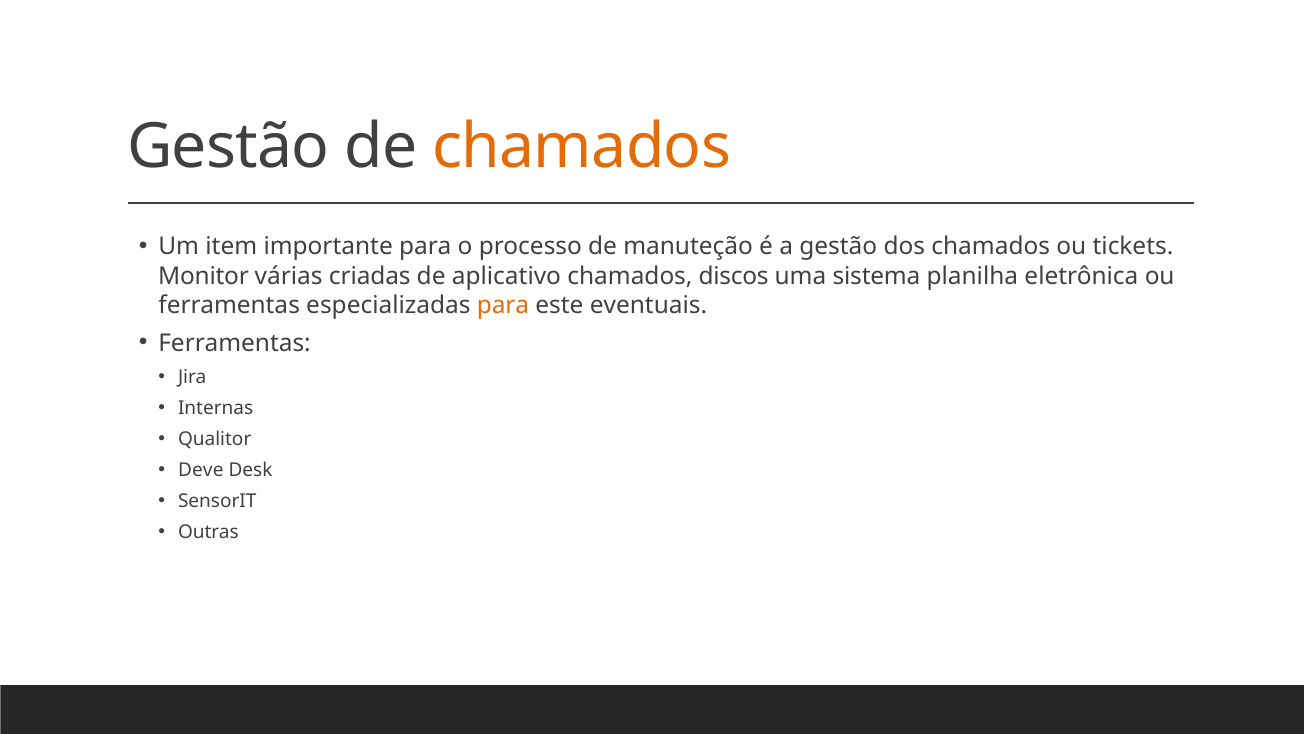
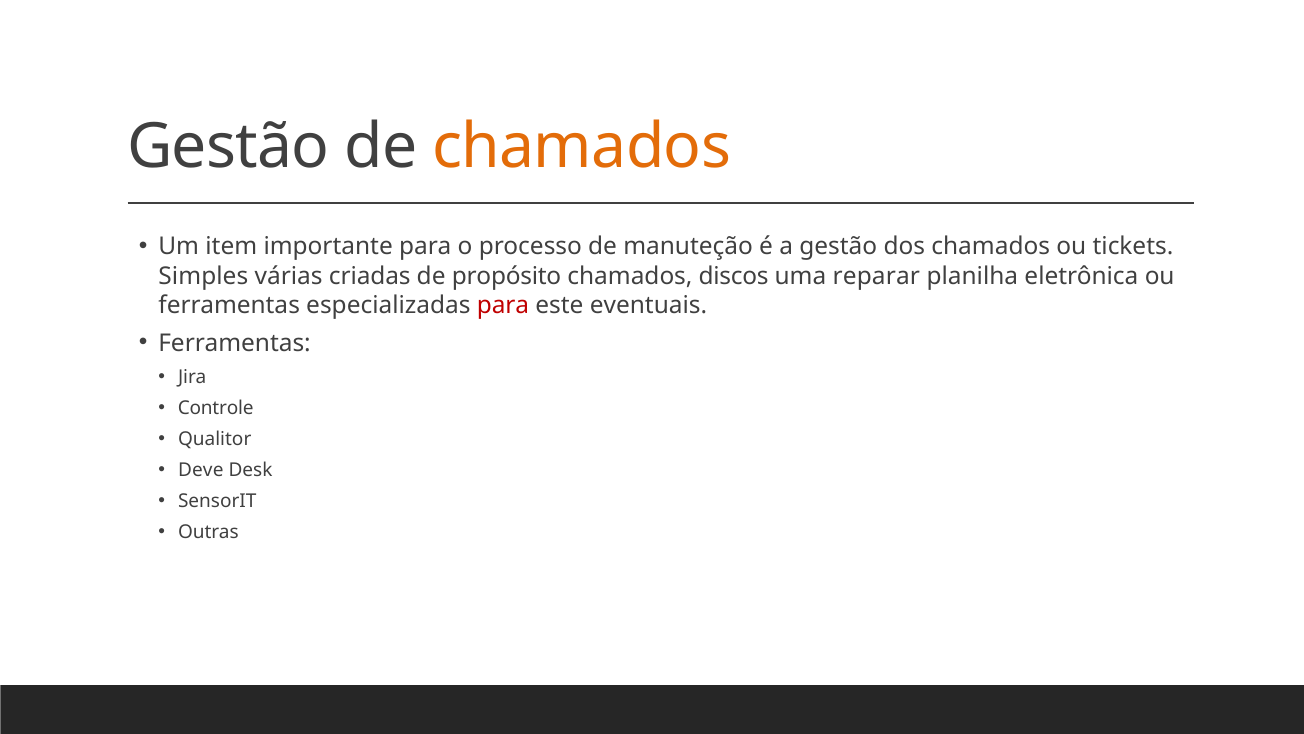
Monitor: Monitor -> Simples
aplicativo: aplicativo -> propósito
sistema: sistema -> reparar
para at (503, 305) colour: orange -> red
Internas: Internas -> Controle
